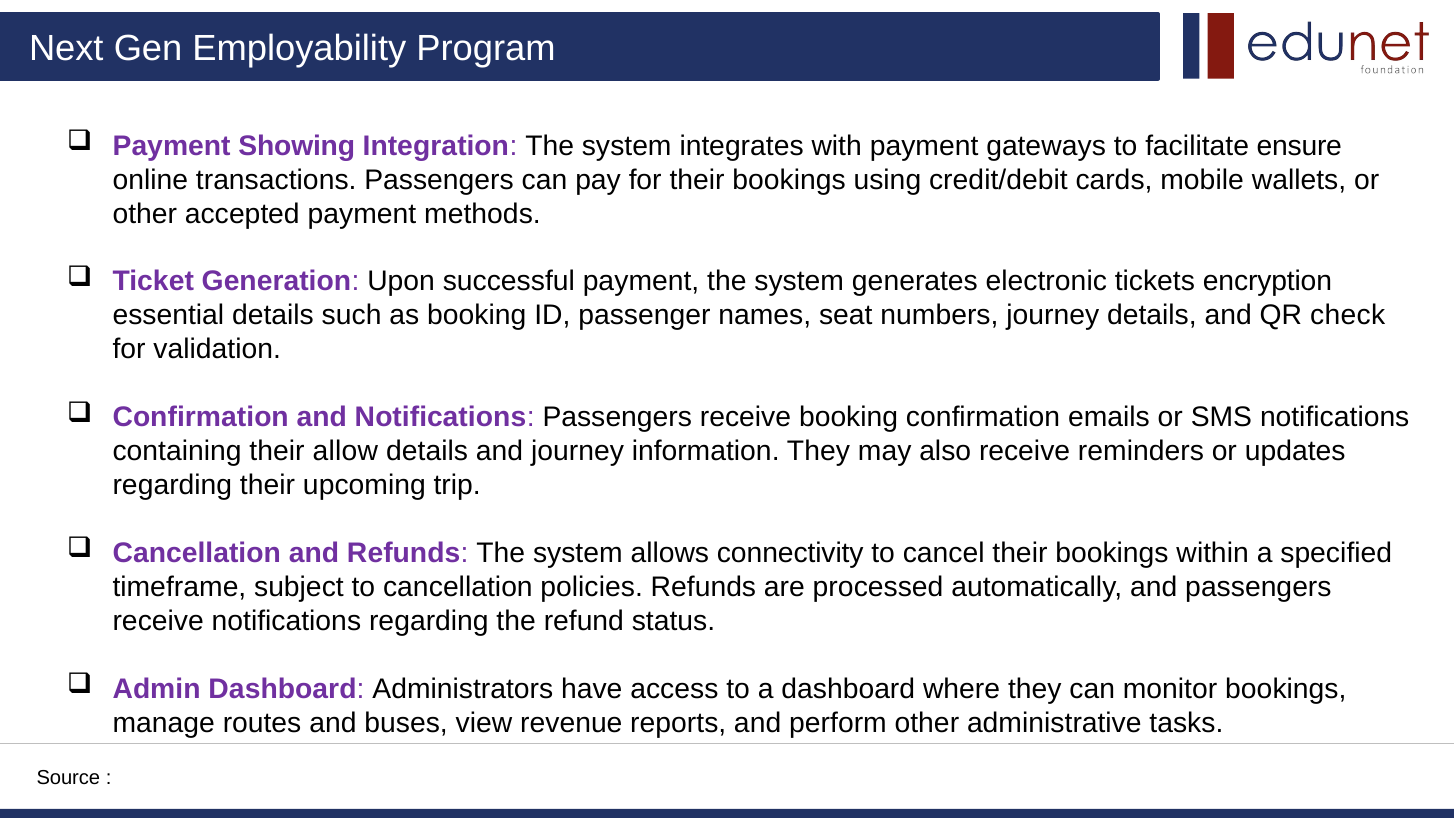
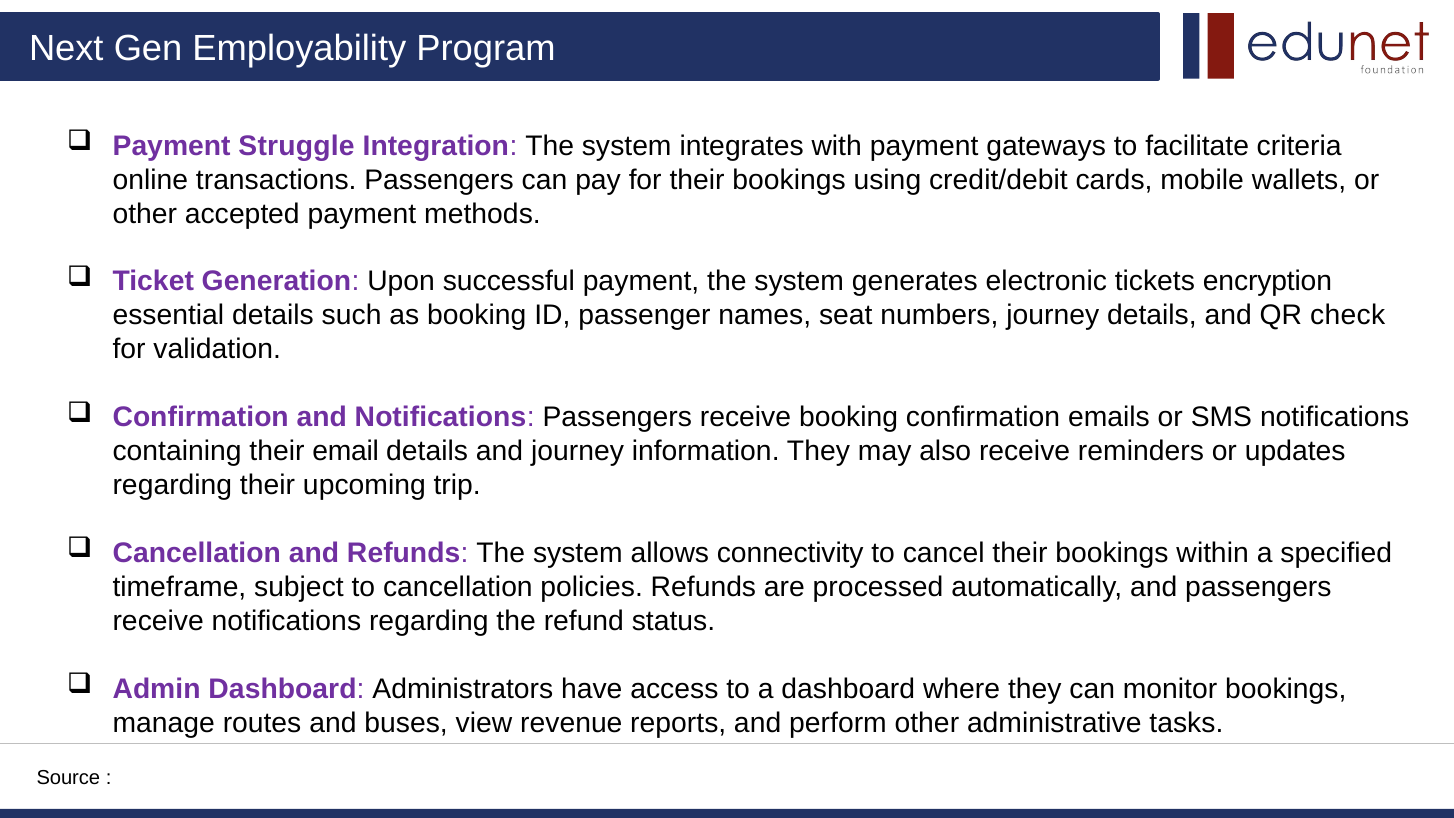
Showing: Showing -> Struggle
ensure: ensure -> criteria
allow: allow -> email
